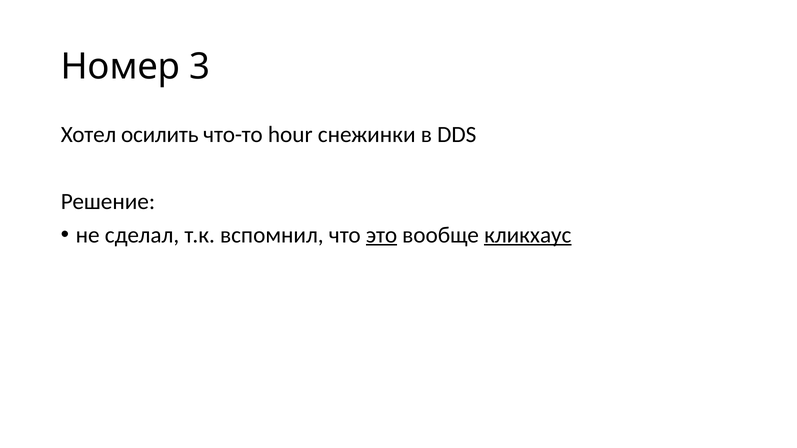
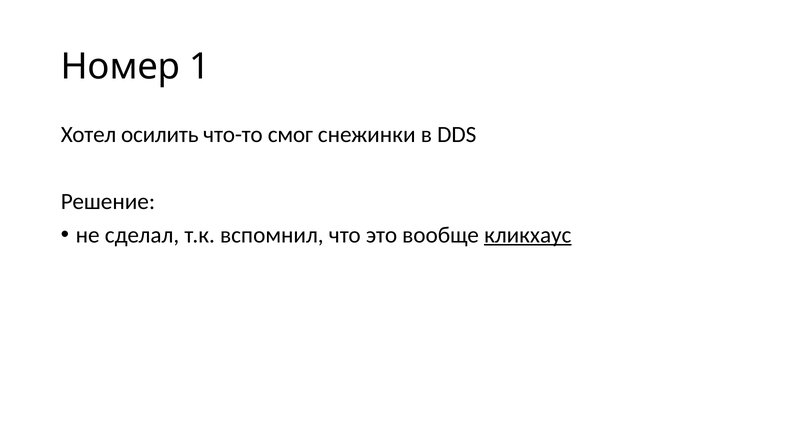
3: 3 -> 1
hour: hour -> смог
это underline: present -> none
